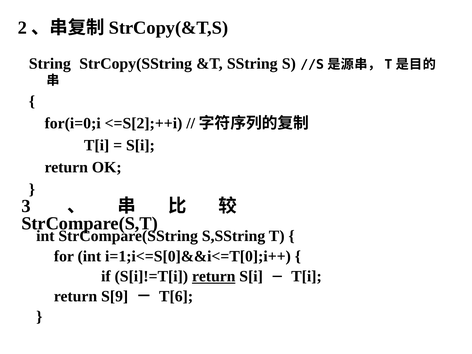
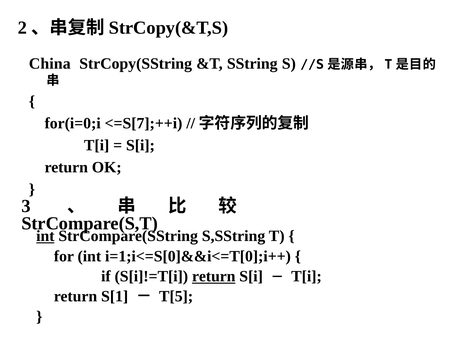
String: String -> China
<=S[2];++i: <=S[2];++i -> <=S[7];++i
int at (45, 236) underline: none -> present
S[9: S[9 -> S[1
T[6: T[6 -> T[5
